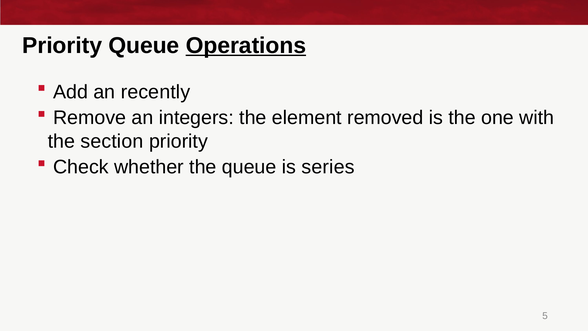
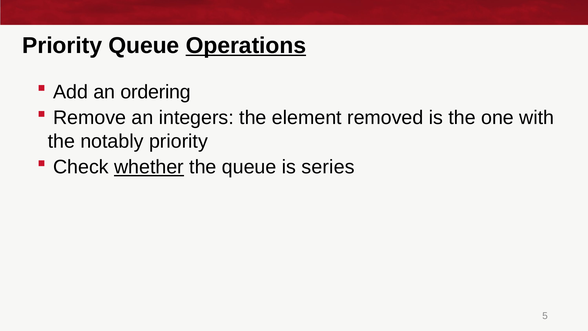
recently: recently -> ordering
section: section -> notably
whether underline: none -> present
